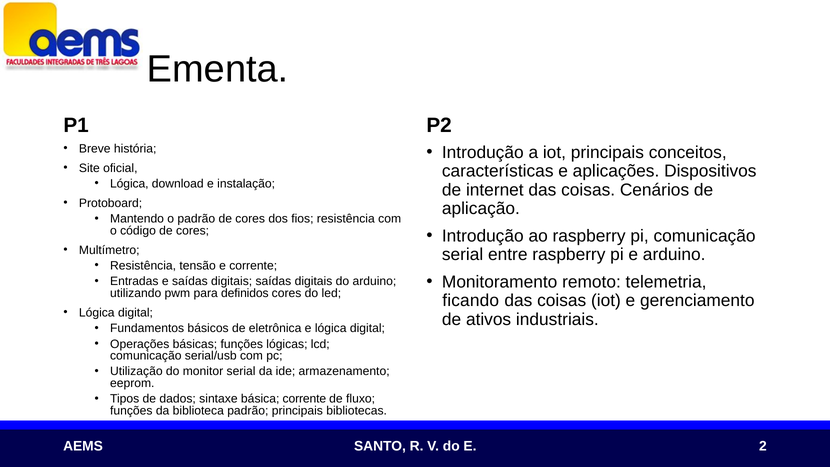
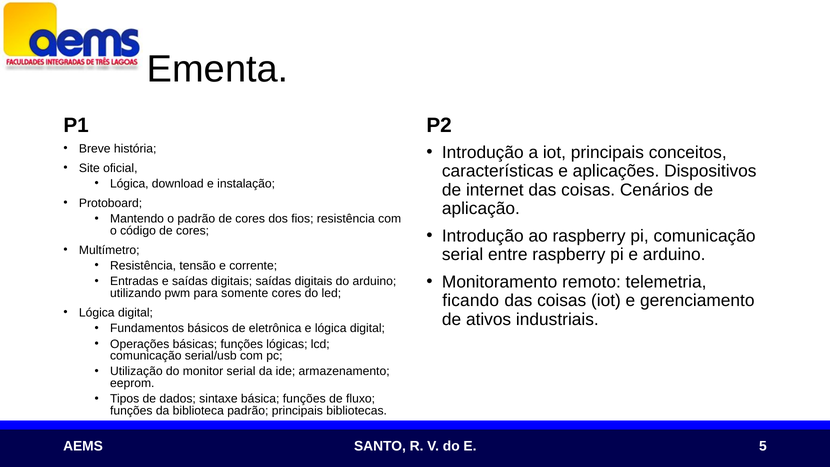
definidos: definidos -> somente
básica corrente: corrente -> funções
2: 2 -> 5
